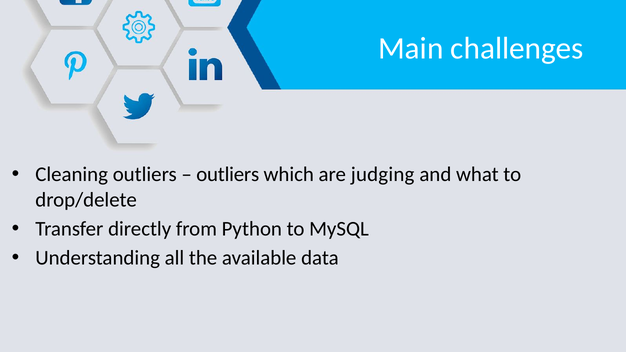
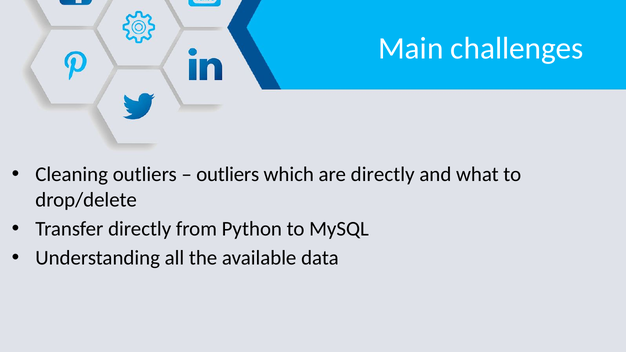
are judging: judging -> directly
